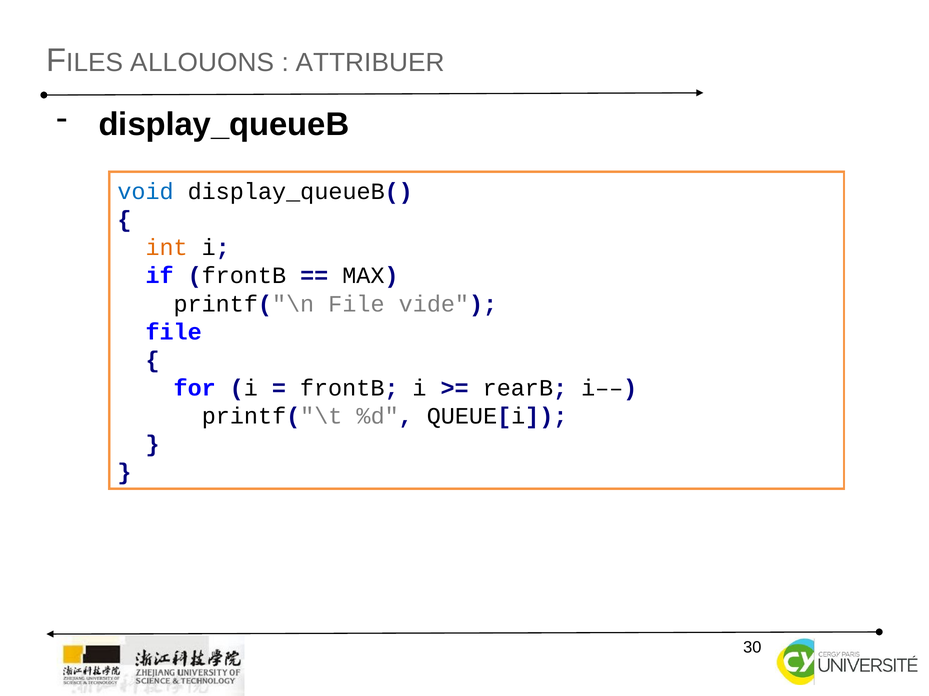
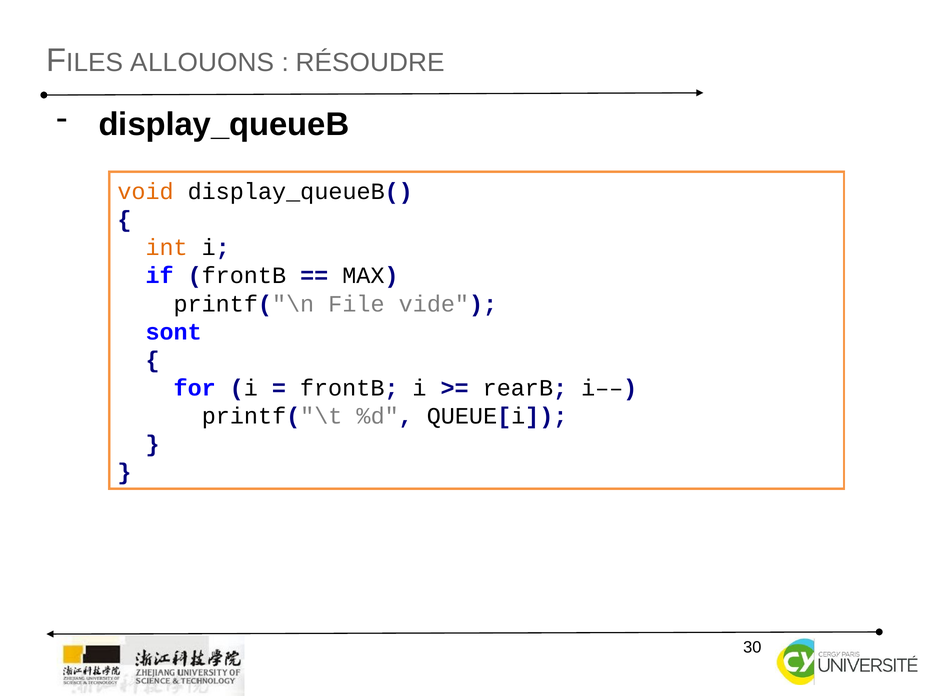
ATTRIBUER: ATTRIBUER -> RÉSOUDRE
void colour: blue -> orange
file at (174, 332): file -> sont
